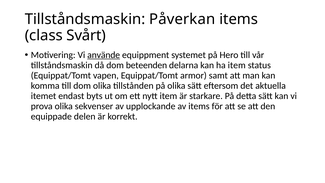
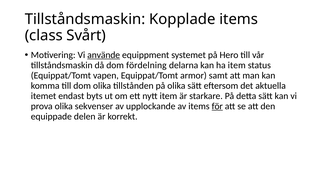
Påverkan: Påverkan -> Kopplade
beteenden: beteenden -> fördelning
för underline: none -> present
